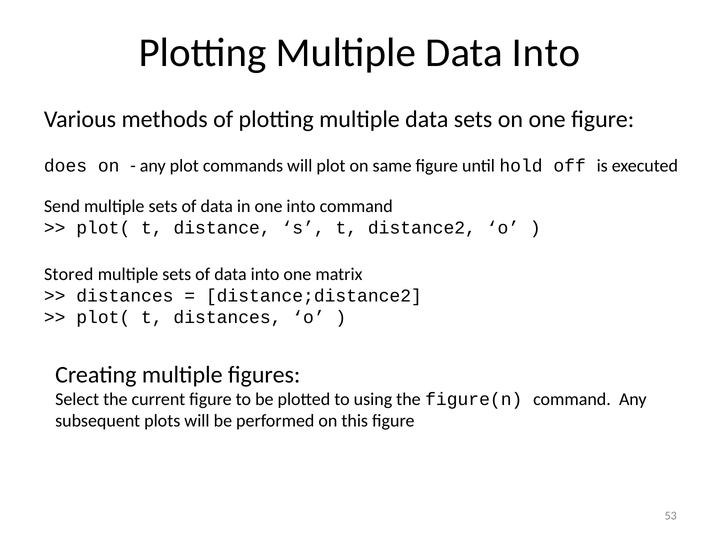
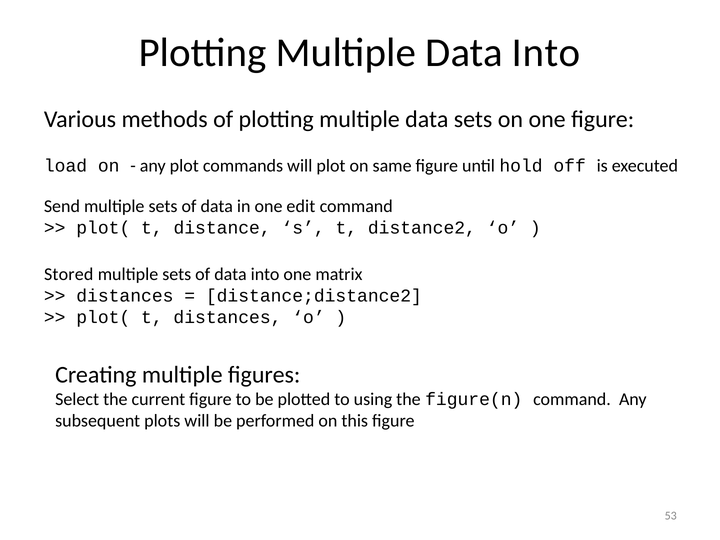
does: does -> load
one into: into -> edit
